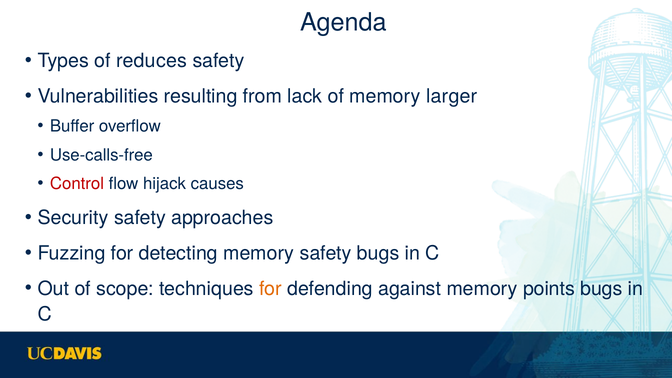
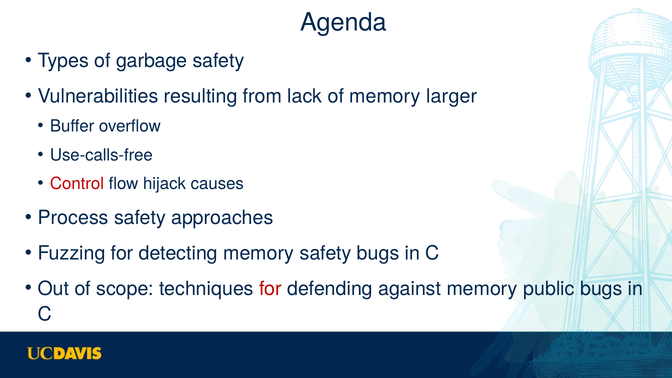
reduces: reduces -> garbage
Security: Security -> Process
for at (270, 289) colour: orange -> red
points: points -> public
